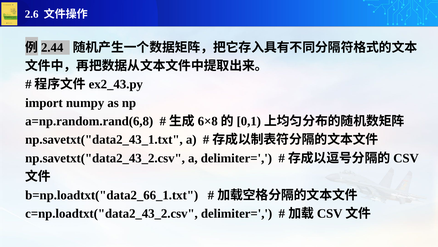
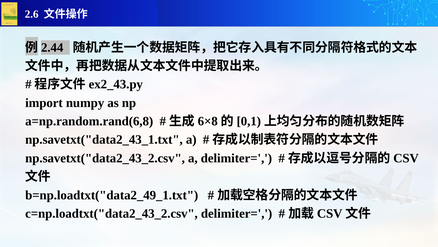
b=np.loadtxt("data2_66_1.txt: b=np.loadtxt("data2_66_1.txt -> b=np.loadtxt("data2_49_1.txt
